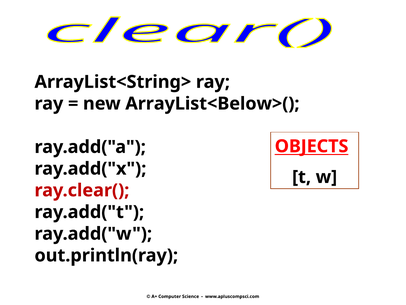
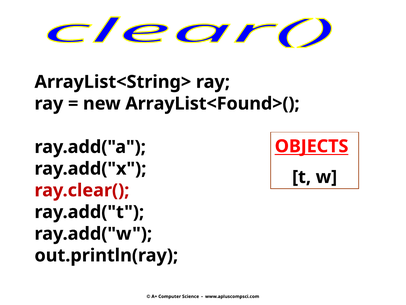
ArrayList<Below>(: ArrayList<Below>( -> ArrayList<Found>(
